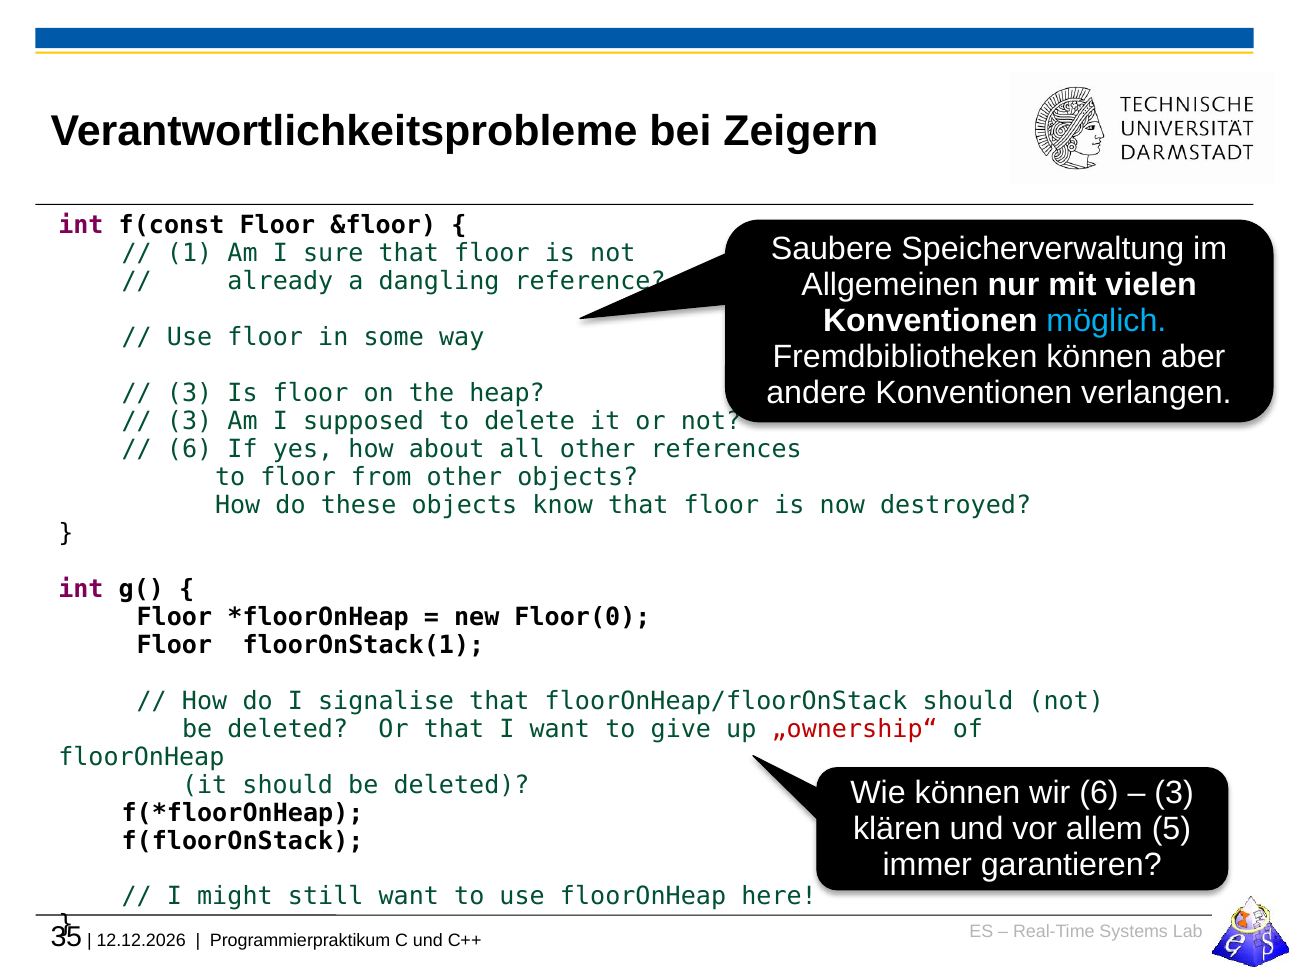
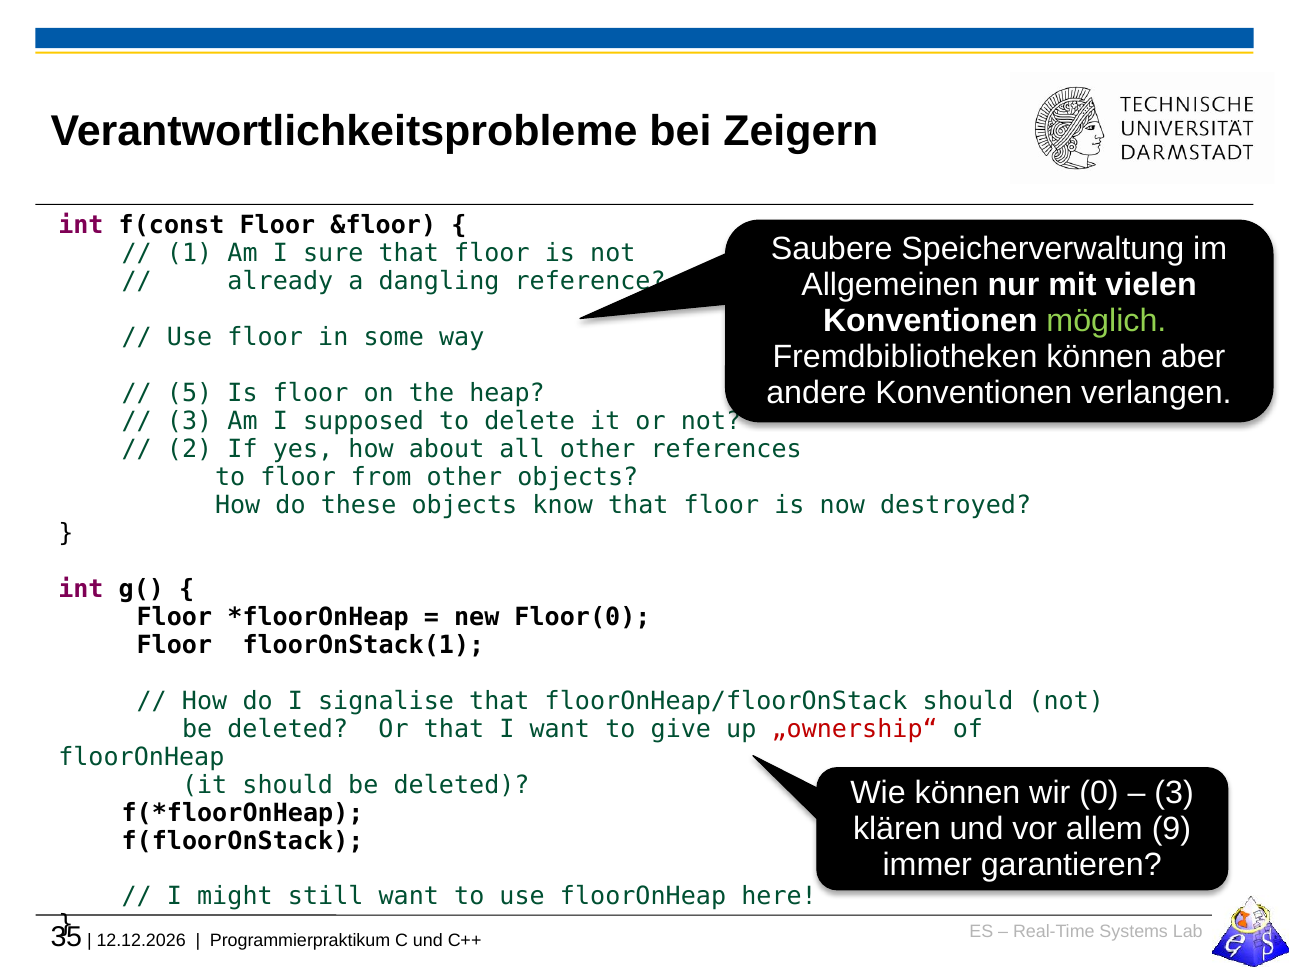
möglich colour: light blue -> light green
3 at (190, 393): 3 -> 5
6 at (190, 449): 6 -> 2
wir 6: 6 -> 0
5: 5 -> 9
